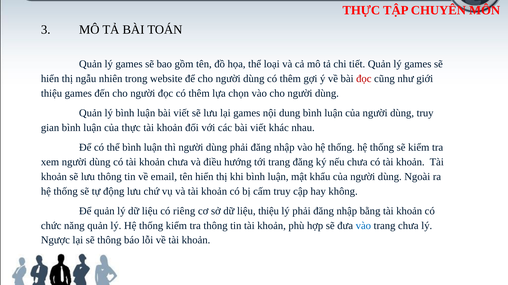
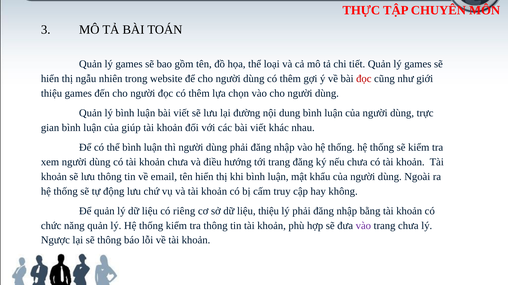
lại games: games -> đường
dùng truy: truy -> trực
của thực: thực -> giúp
vào at (363, 226) colour: blue -> purple
